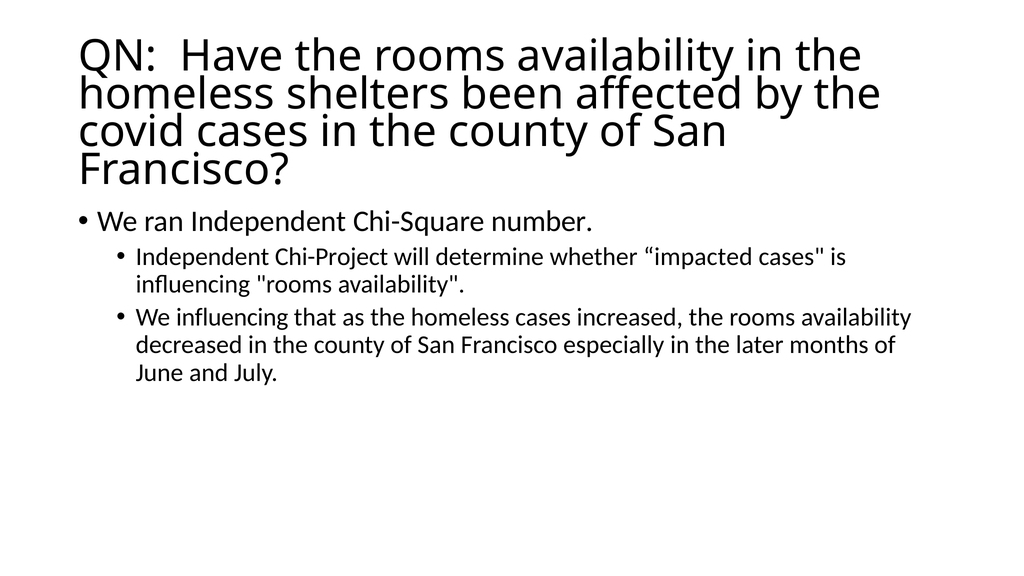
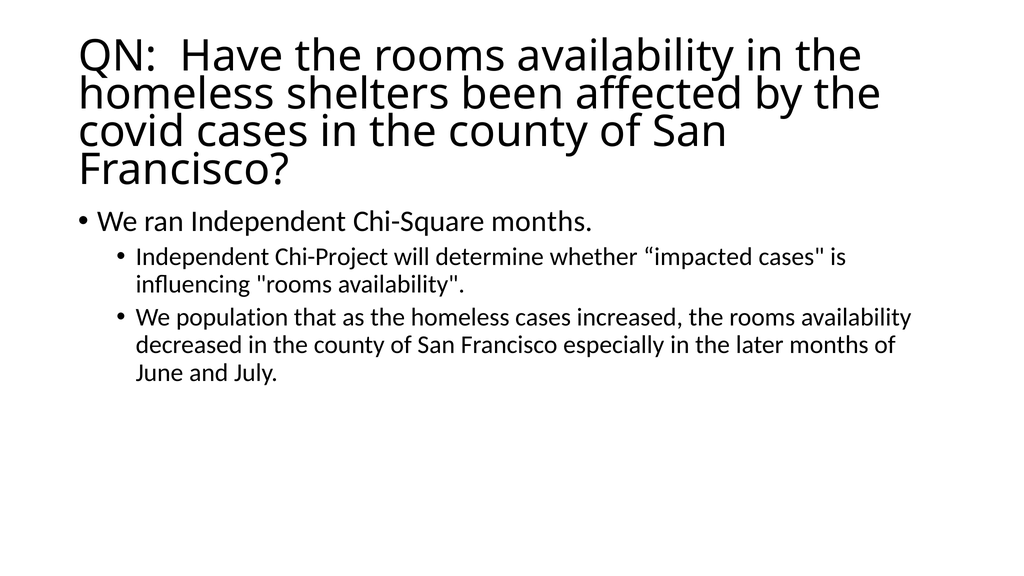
Chi-Square number: number -> months
We influencing: influencing -> population
